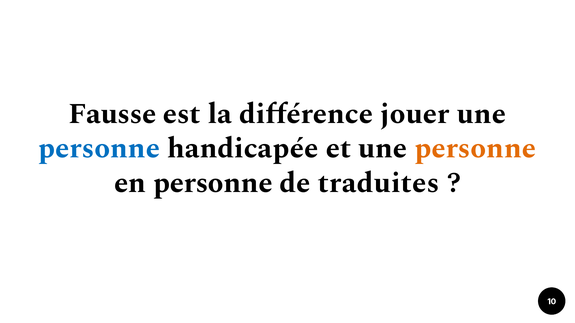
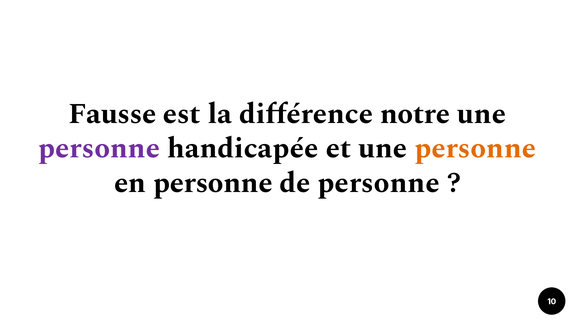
jouer: jouer -> notre
personne at (99, 148) colour: blue -> purple
de traduites: traduites -> personne
